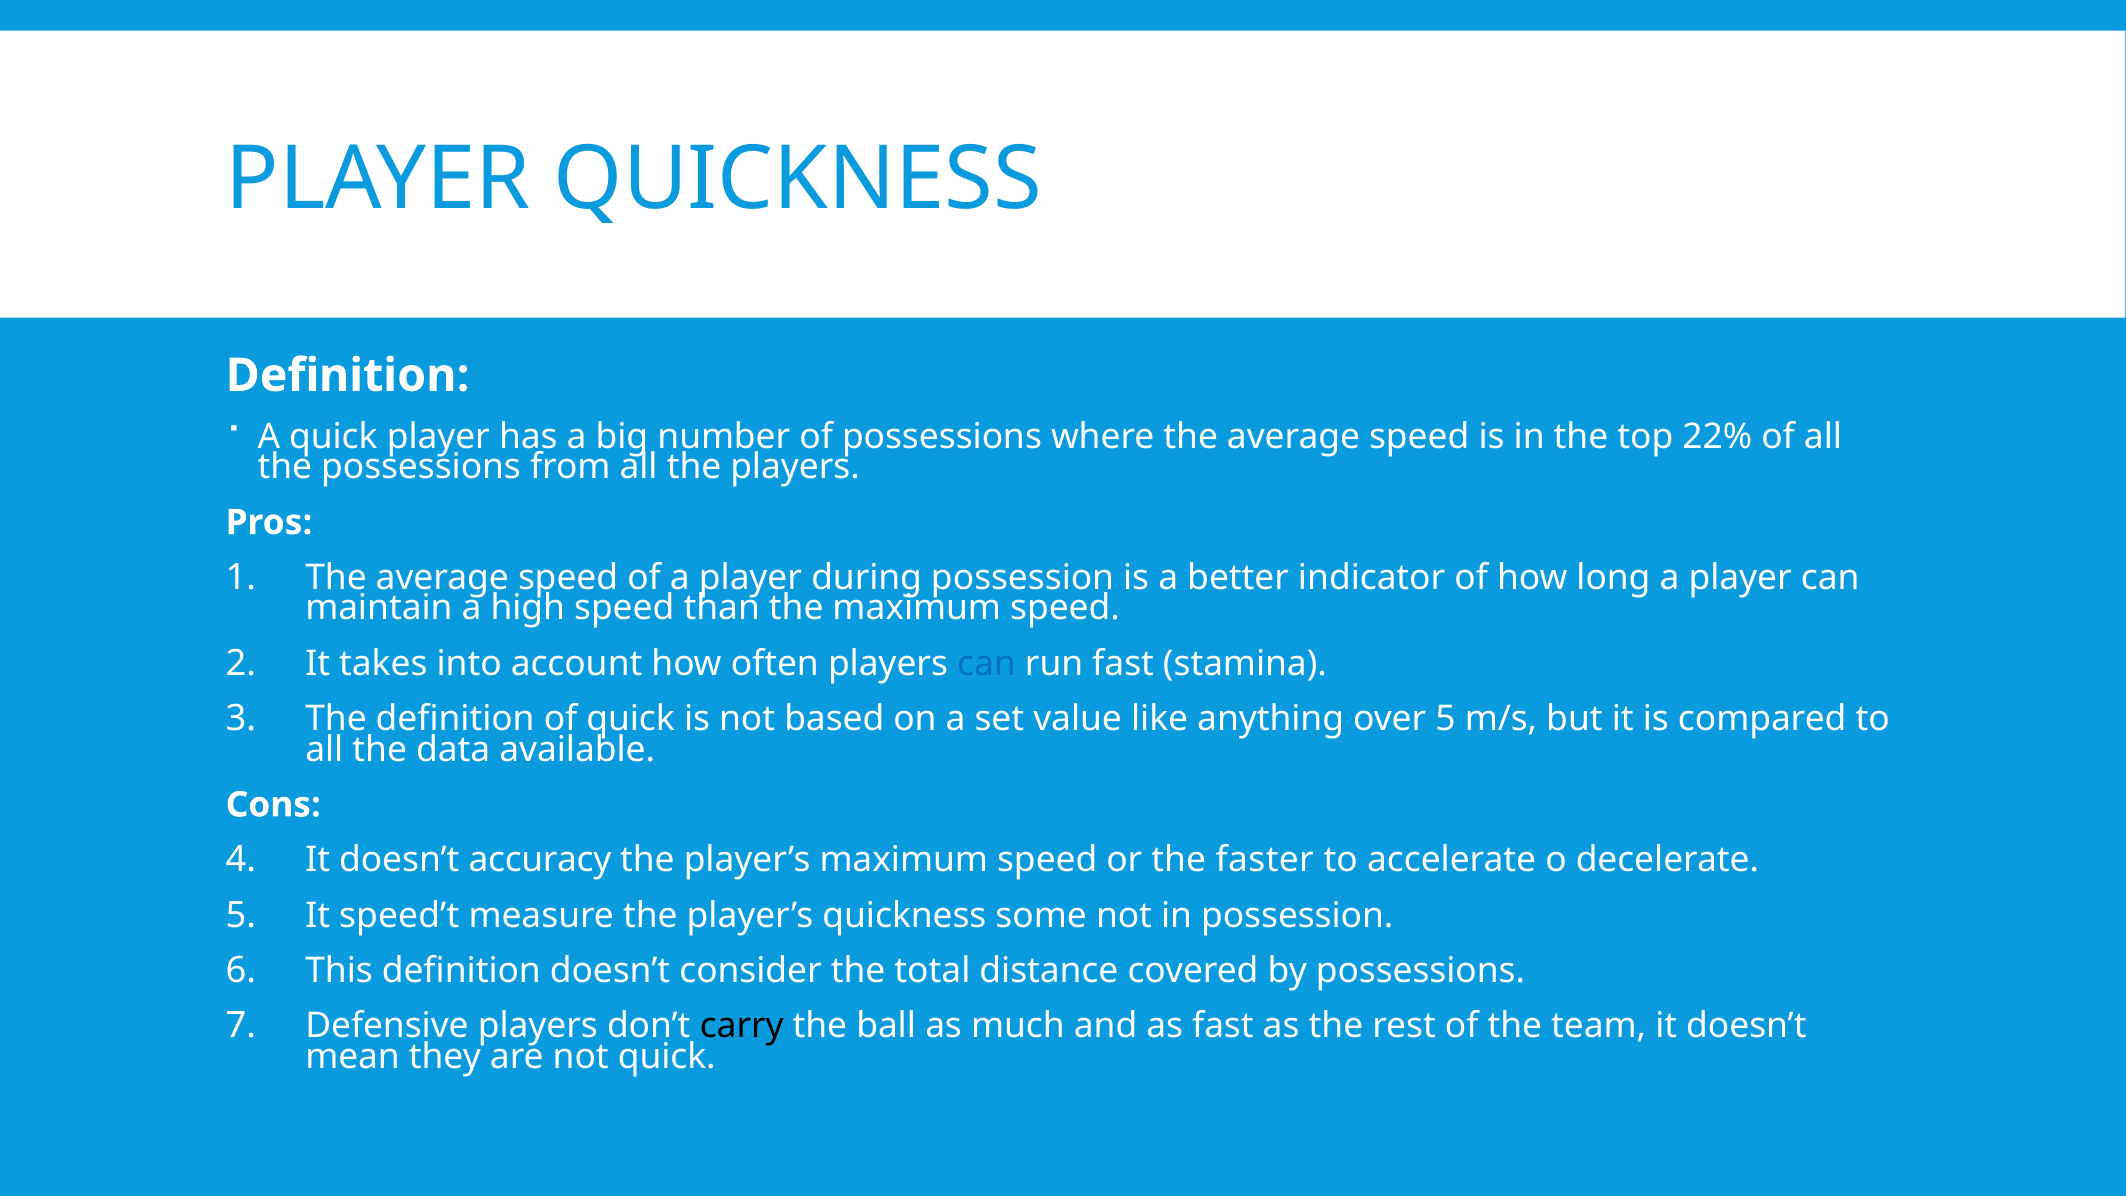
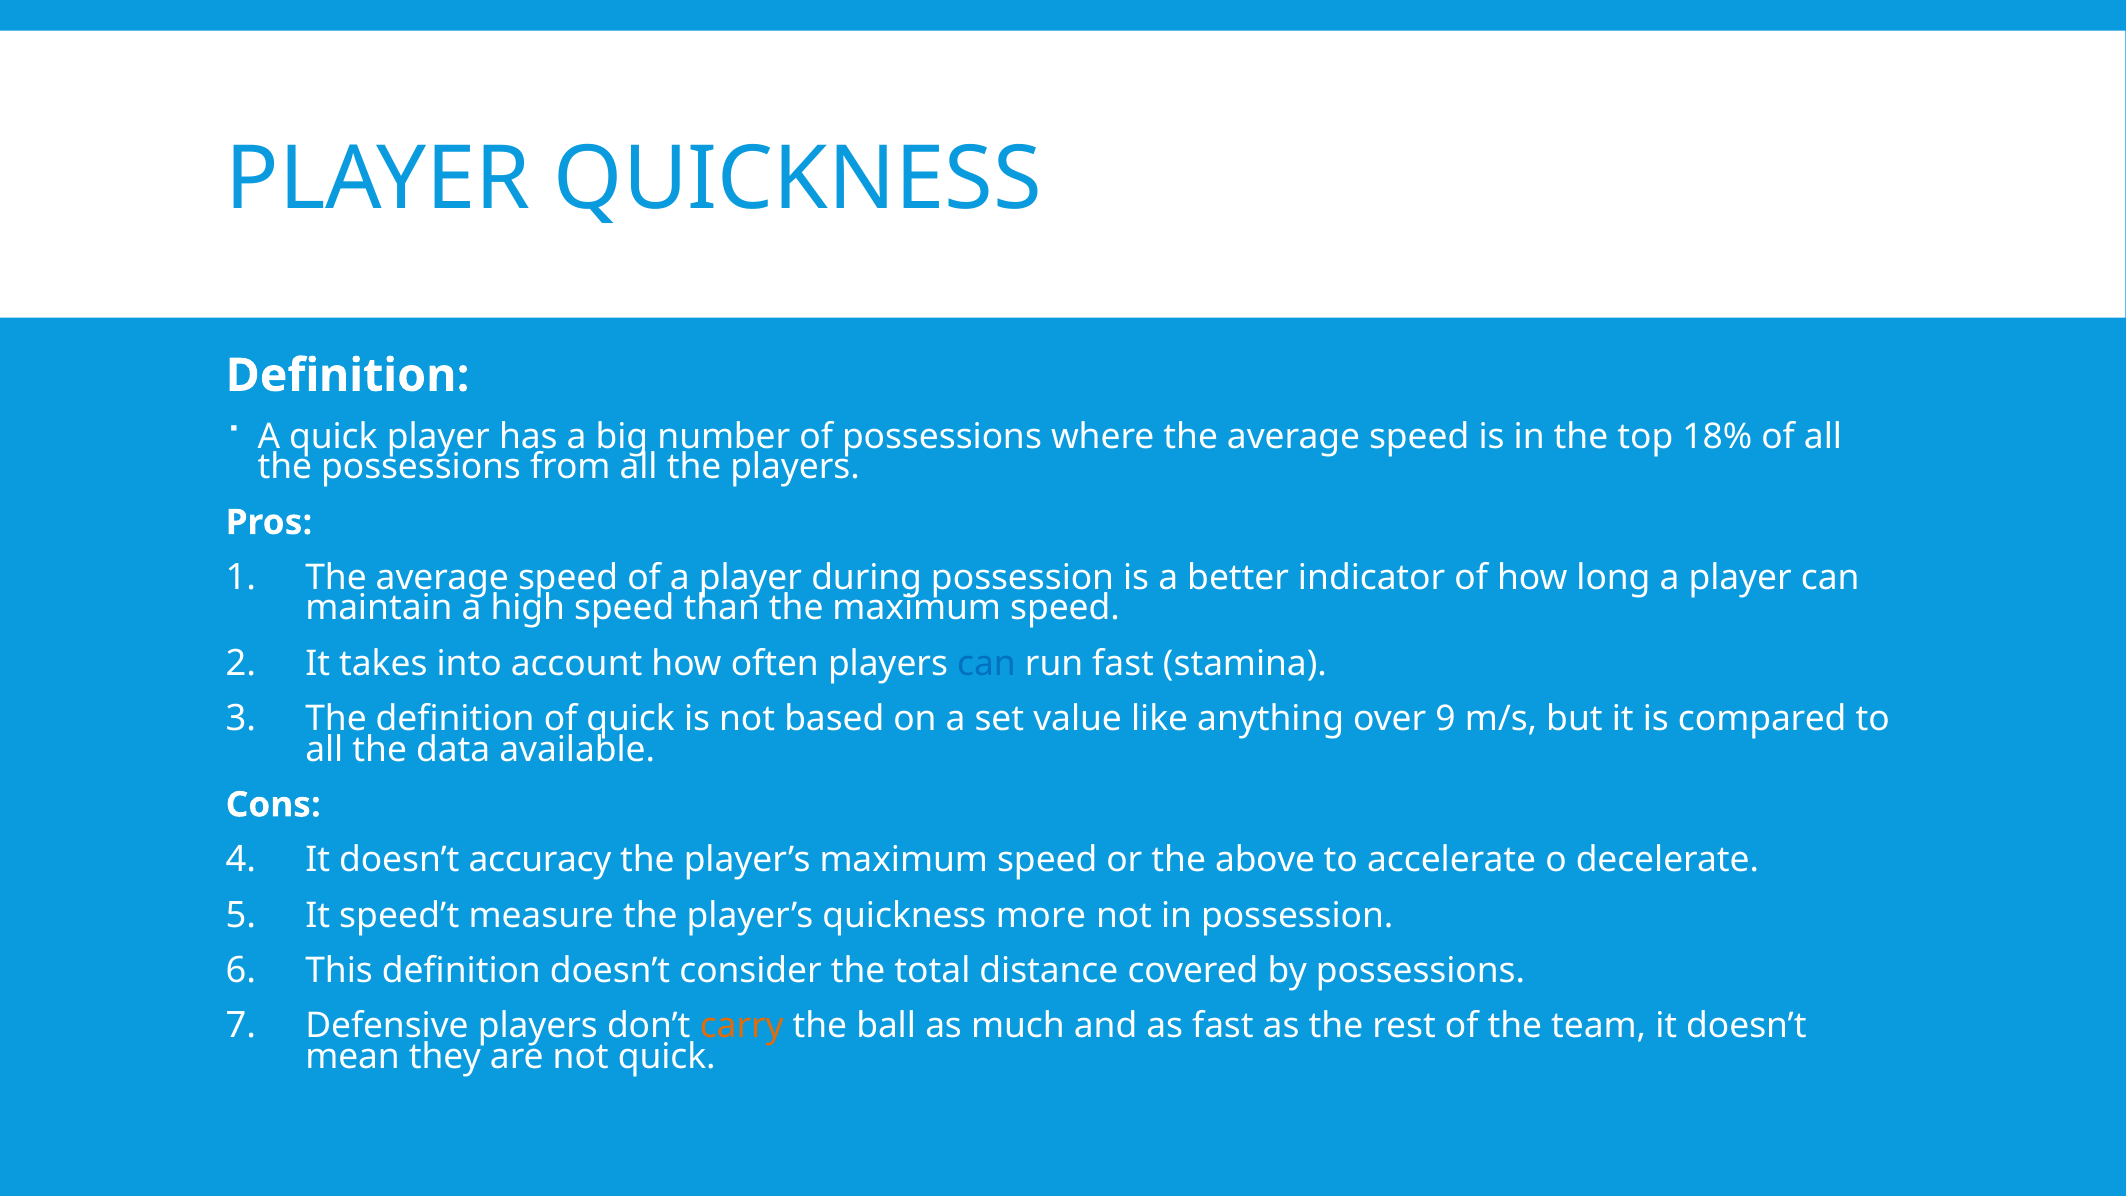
22%: 22% -> 18%
over 5: 5 -> 9
faster: faster -> above
some: some -> more
carry colour: black -> orange
